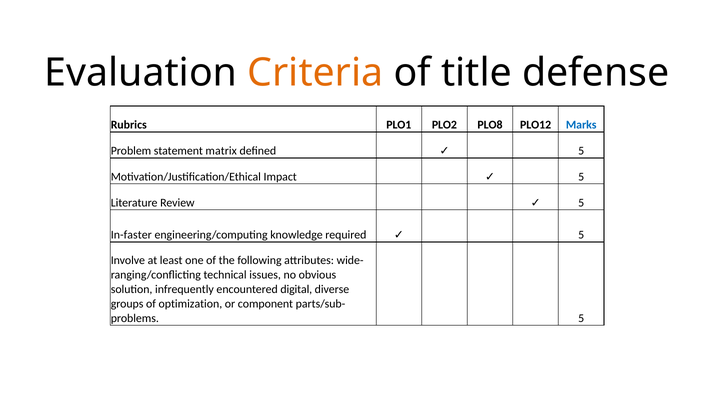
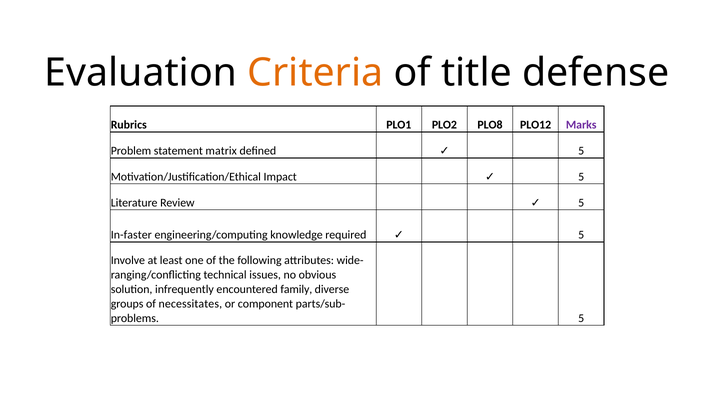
Marks colour: blue -> purple
digital: digital -> family
optimization: optimization -> necessitates
